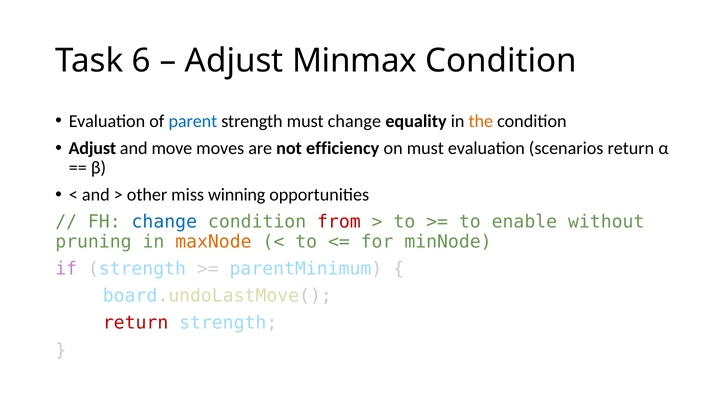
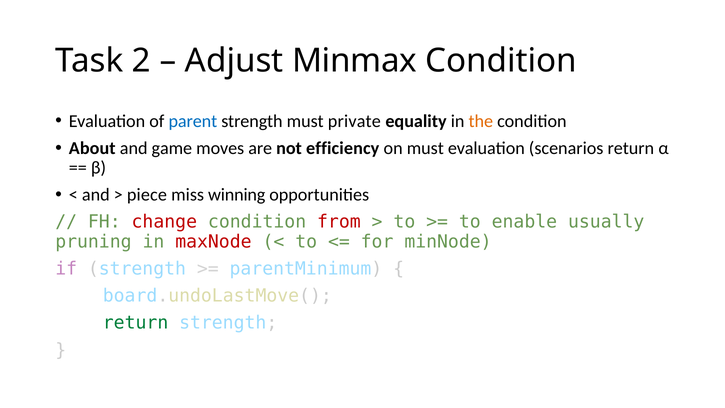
6: 6 -> 2
must change: change -> private
Adjust at (92, 148): Adjust -> About
move: move -> game
other: other -> piece
change at (164, 222) colour: blue -> red
without: without -> usually
maxNode colour: orange -> red
return at (136, 323) colour: red -> green
